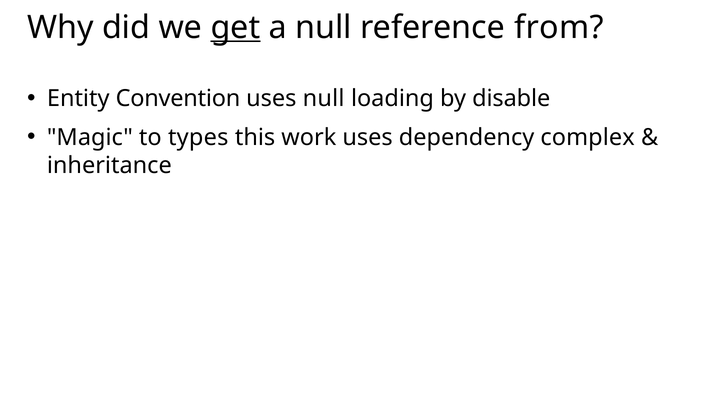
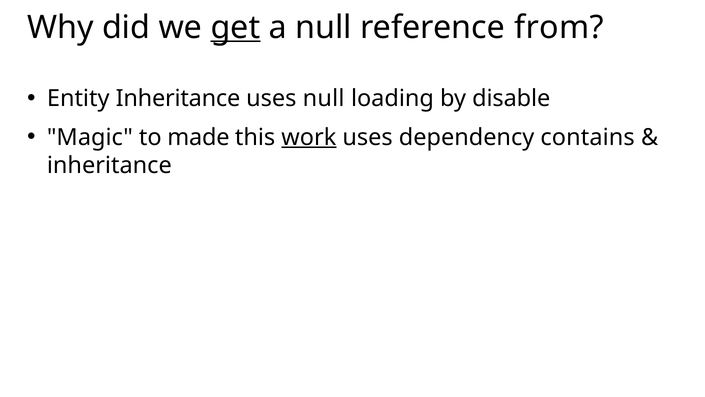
Entity Convention: Convention -> Inheritance
types: types -> made
work underline: none -> present
complex: complex -> contains
